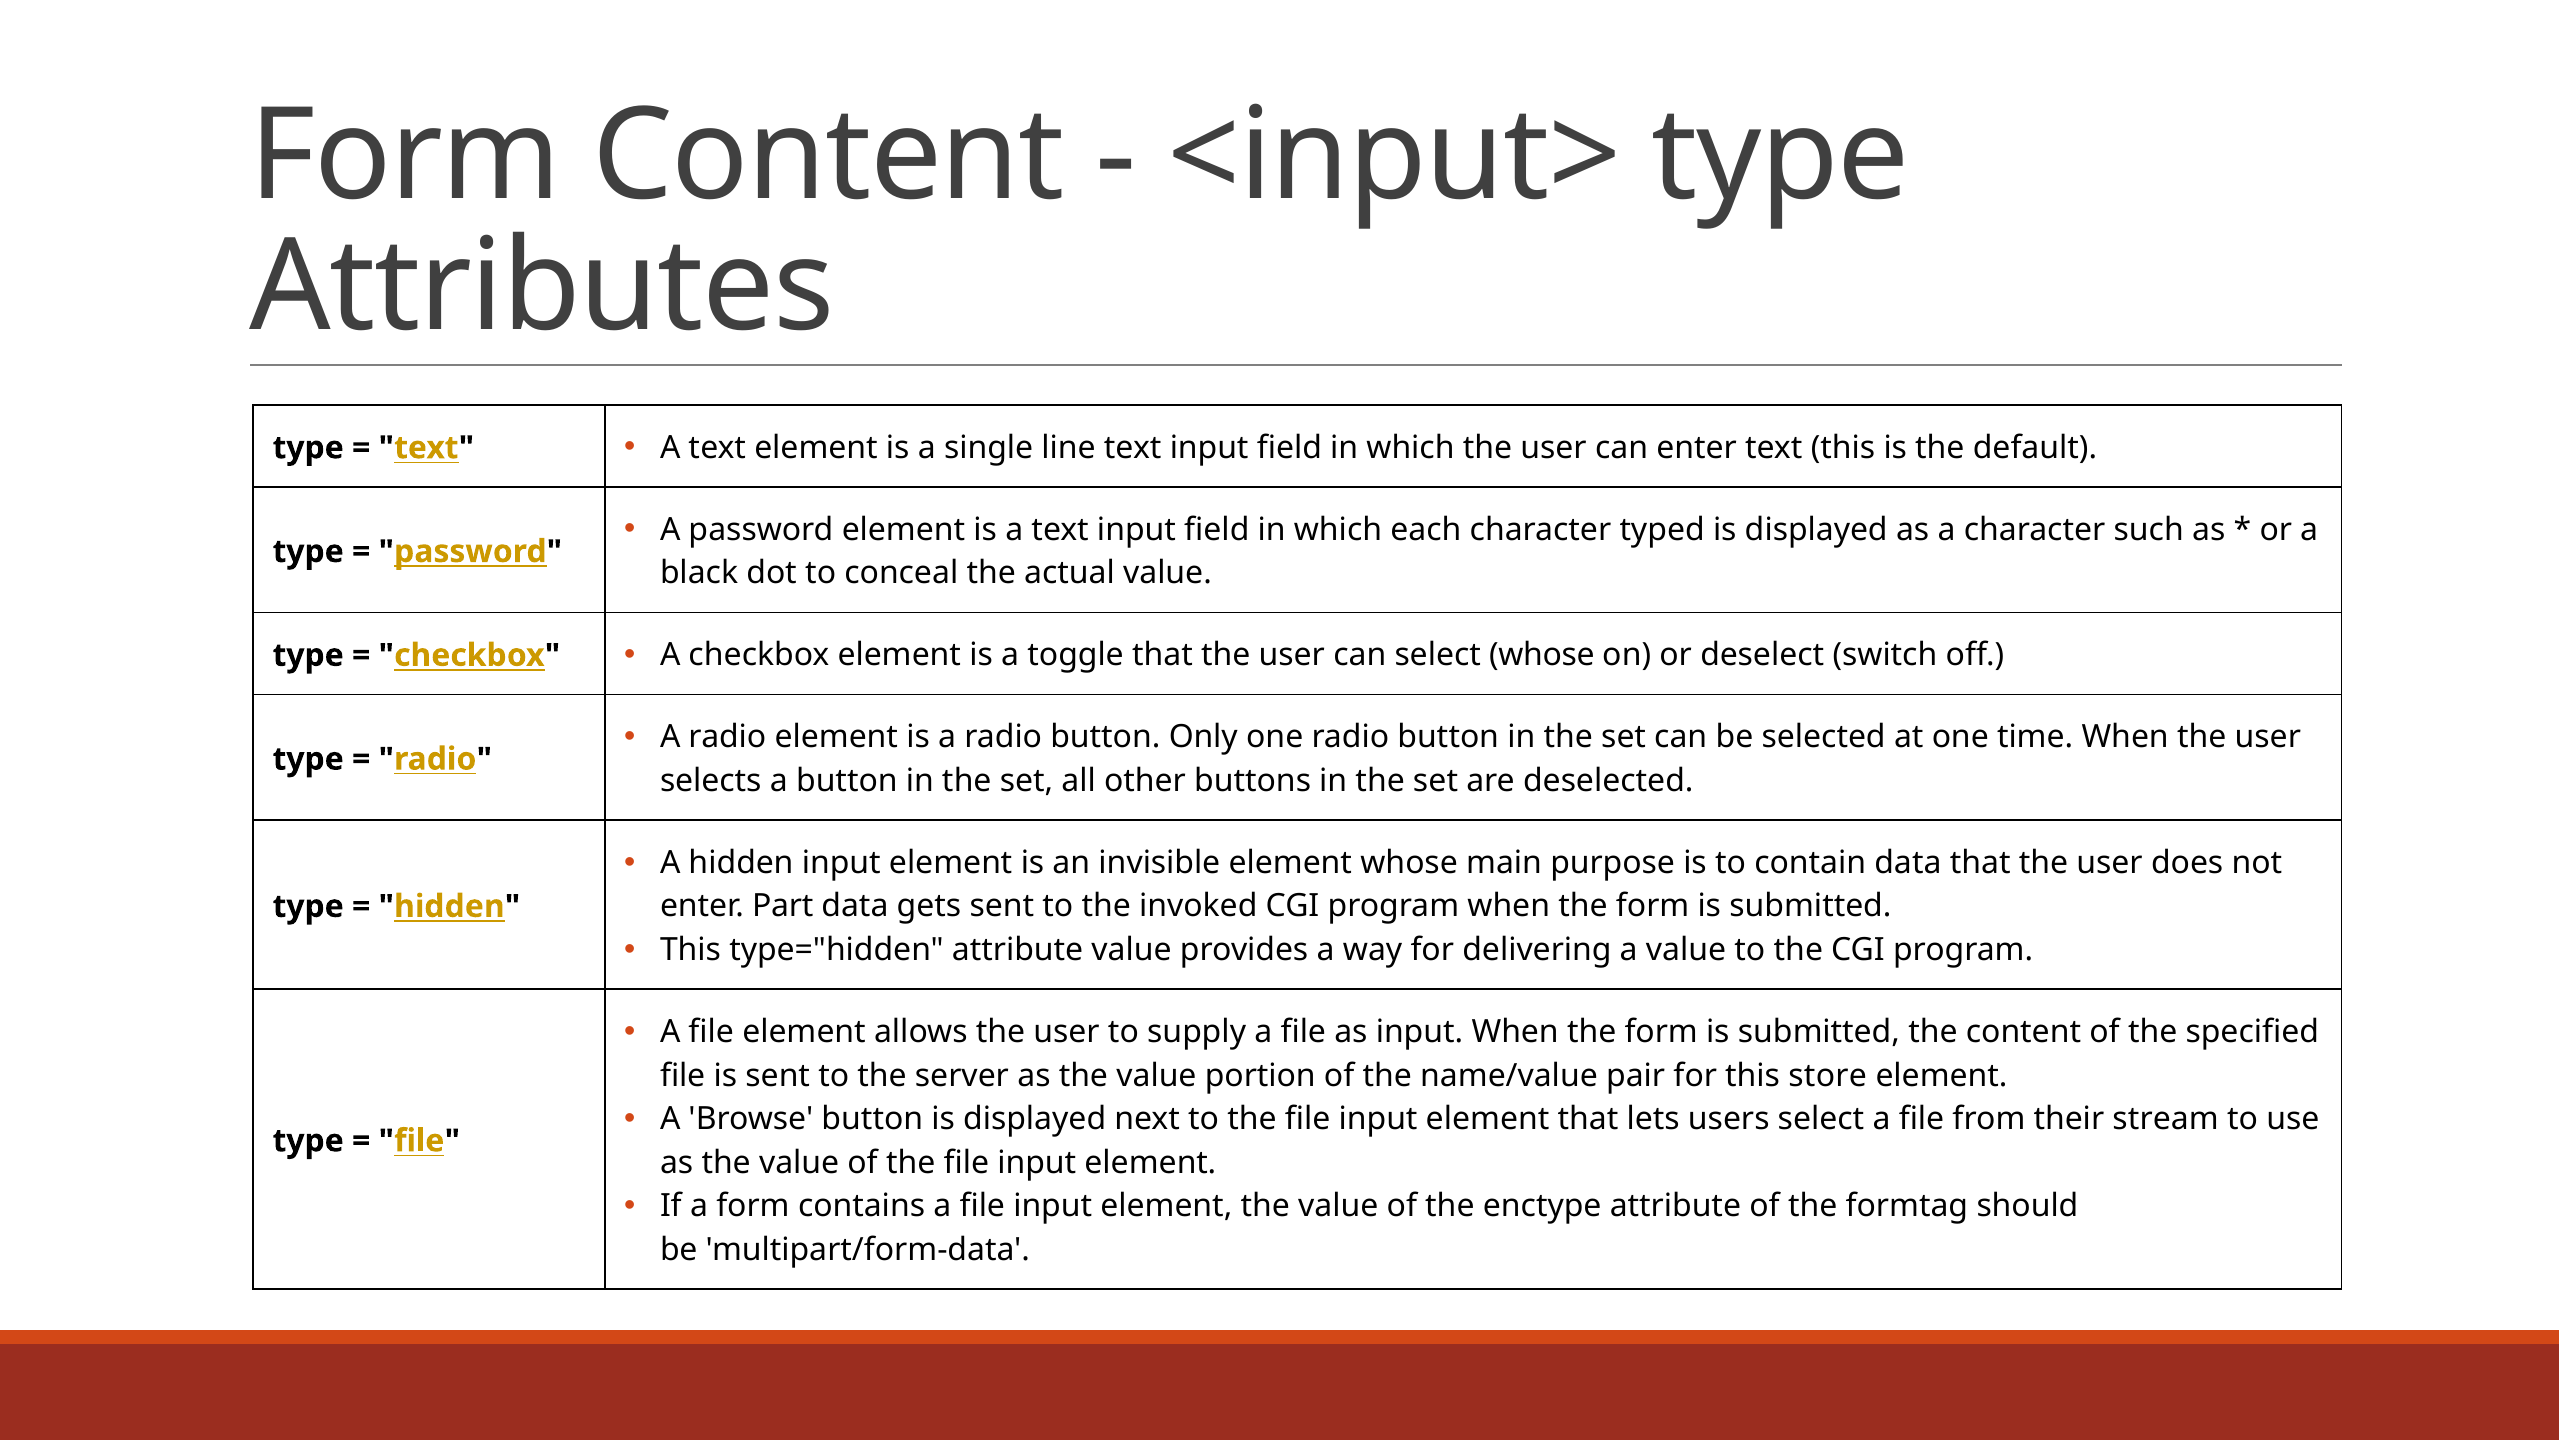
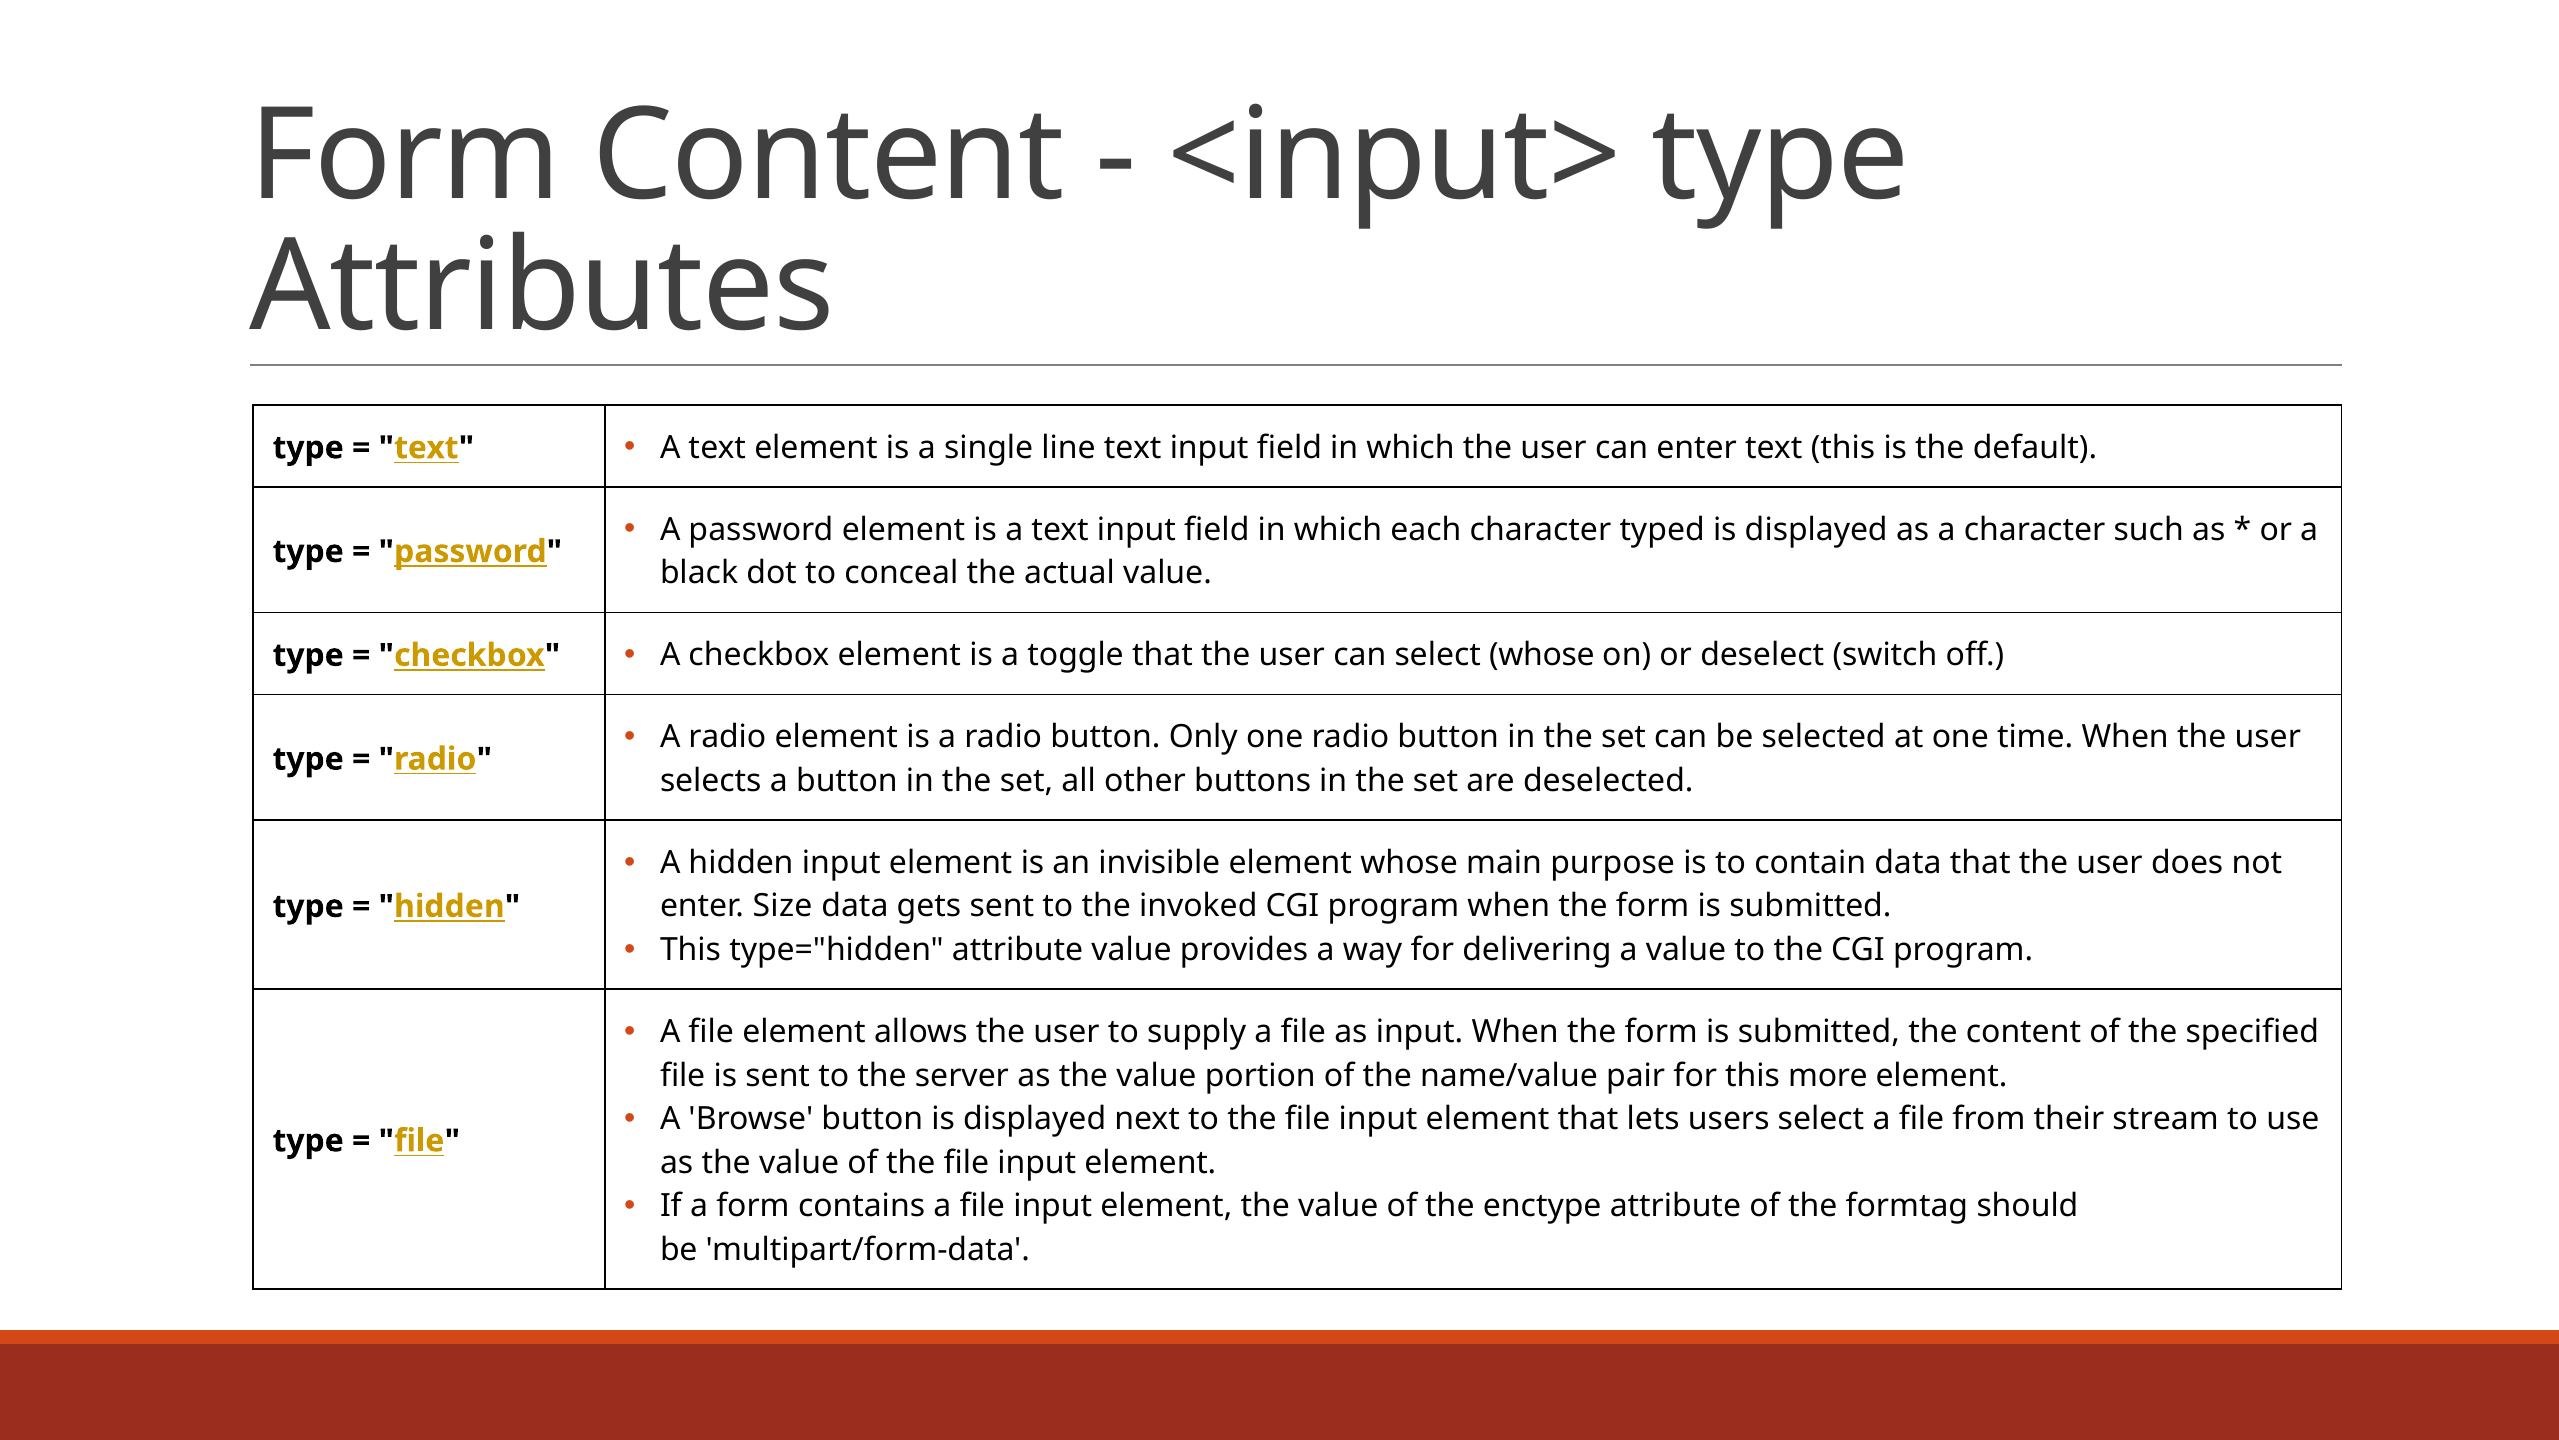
Part: Part -> Size
store: store -> more
